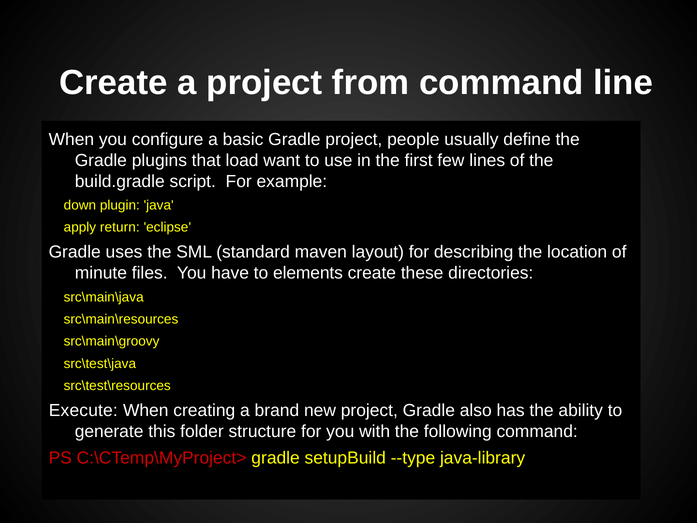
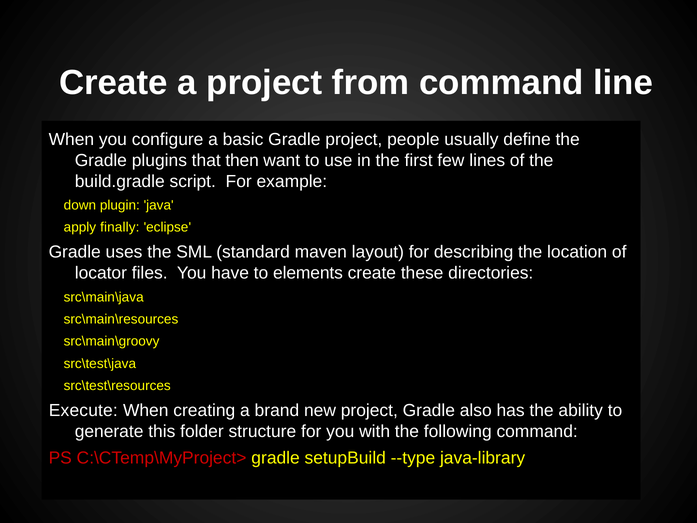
load: load -> then
return: return -> finally
minute: minute -> locator
